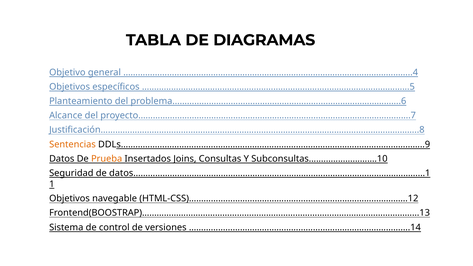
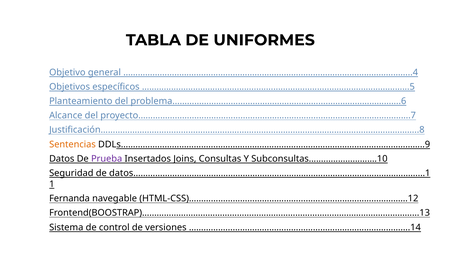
DIAGRAMAS: DIAGRAMAS -> UNIFORMES
Prueba colour: orange -> purple
Objetivos at (69, 199): Objetivos -> Fernanda
